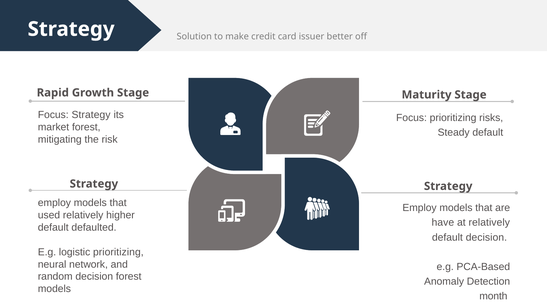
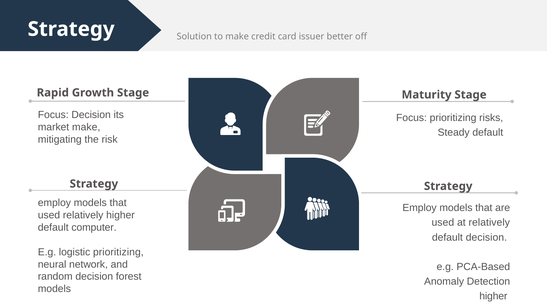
Focus Strategy: Strategy -> Decision
market forest: forest -> make
have at (443, 223): have -> used
defaulted: defaulted -> computer
month at (493, 297): month -> higher
